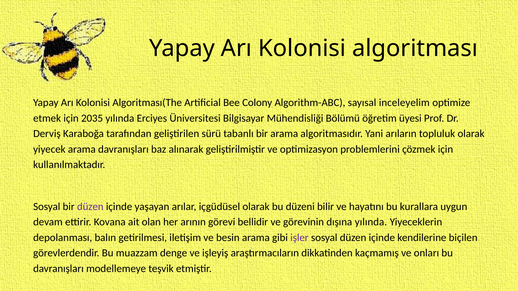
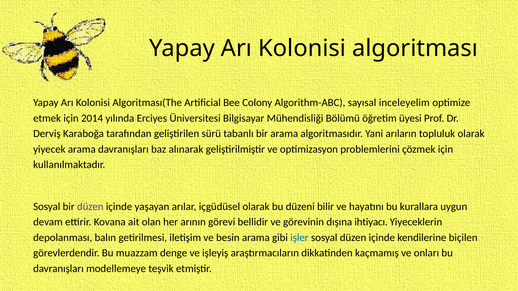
2035: 2035 -> 2014
dışına yılında: yılında -> ihtiyacı
işler colour: purple -> blue
